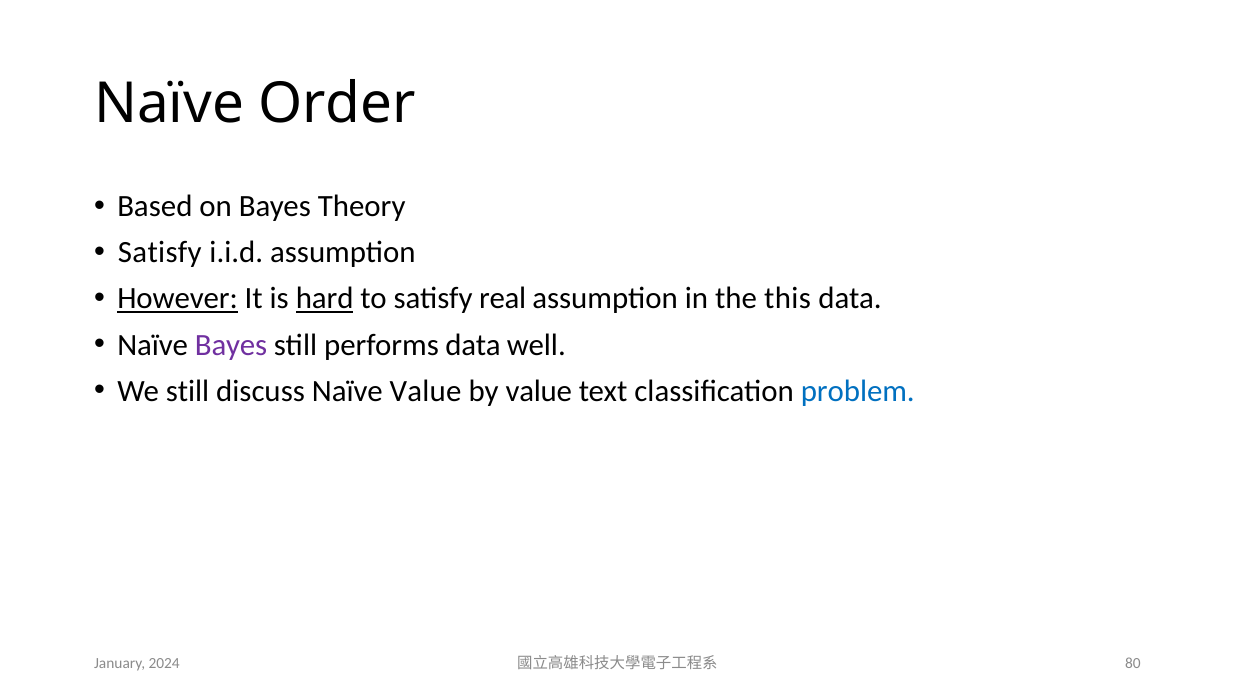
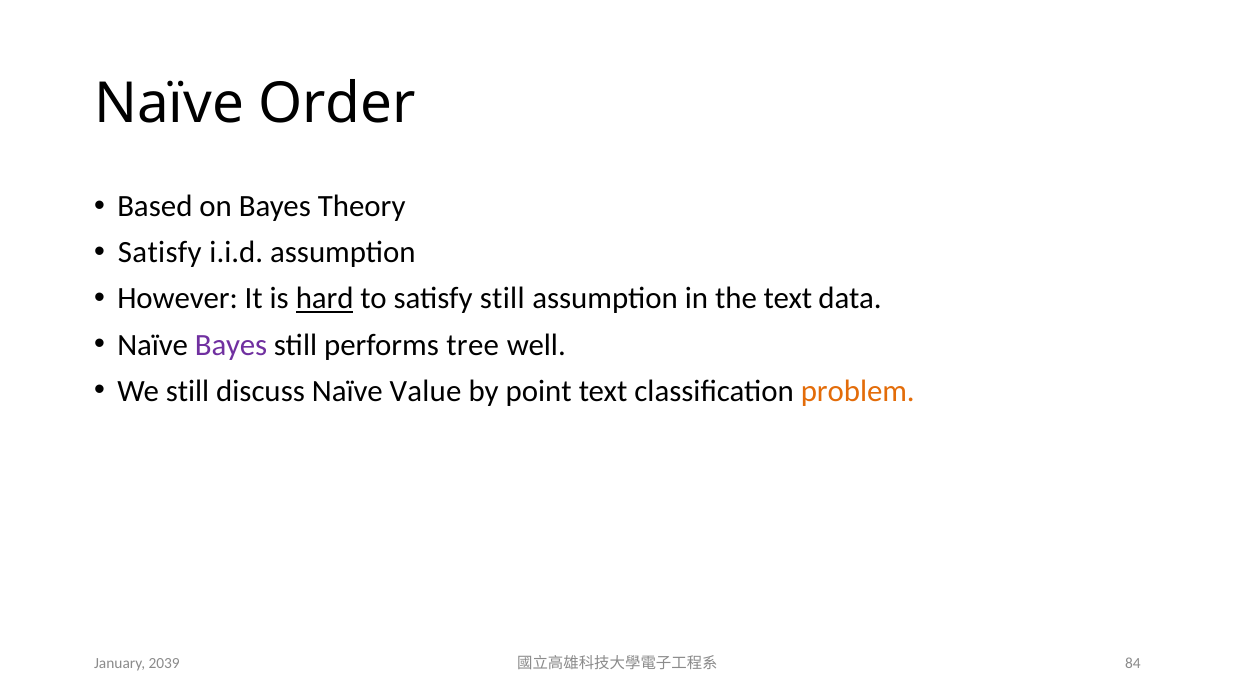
However underline: present -> none
satisfy real: real -> still
the this: this -> text
performs data: data -> tree
by value: value -> point
problem colour: blue -> orange
2024: 2024 -> 2039
80: 80 -> 84
